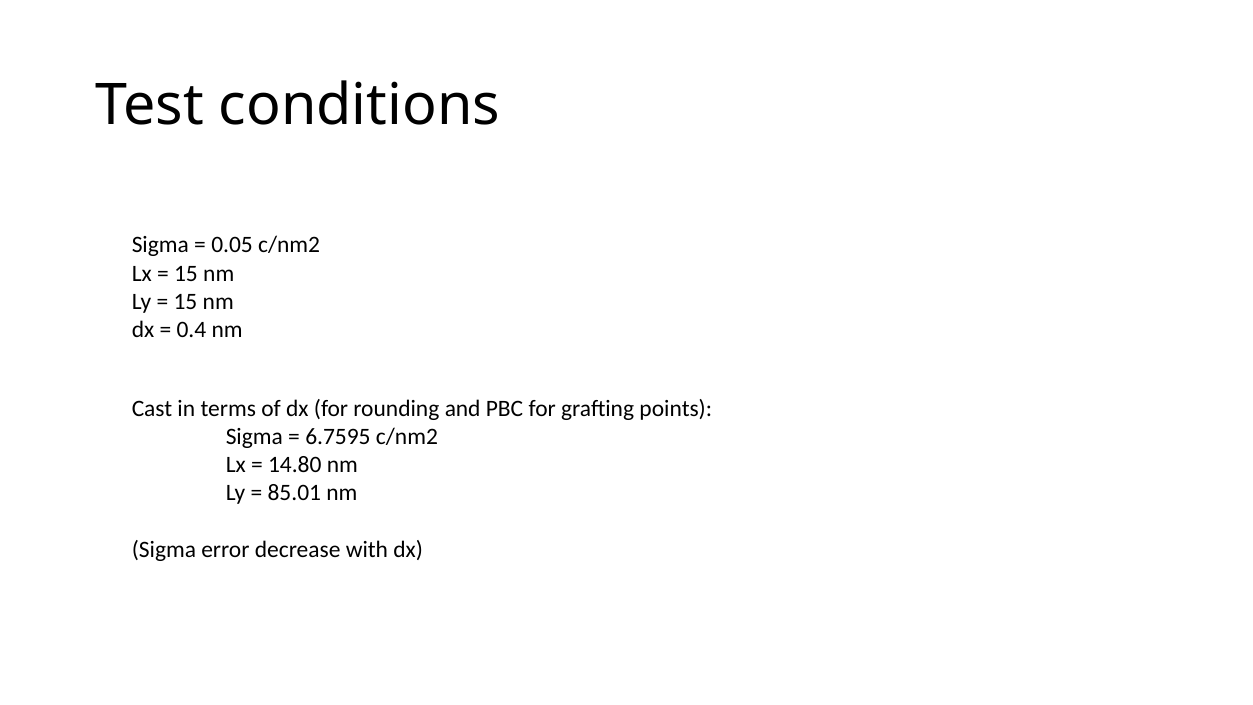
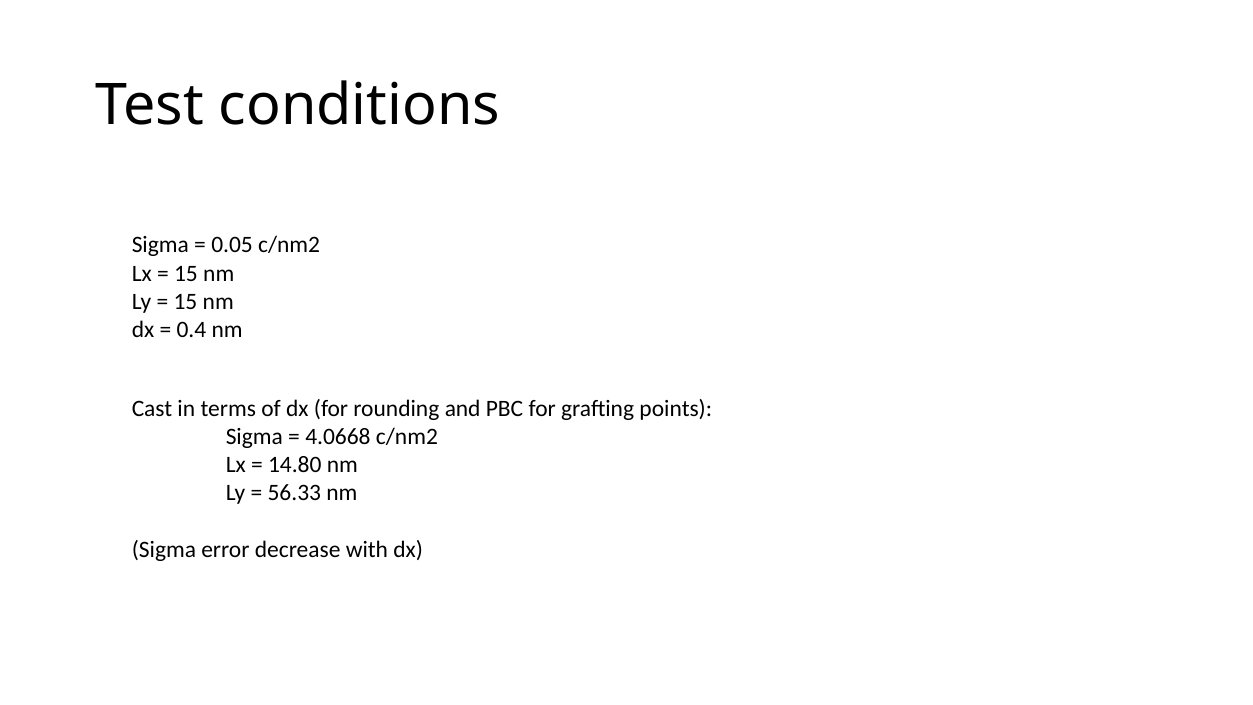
6.7595: 6.7595 -> 4.0668
85.01: 85.01 -> 56.33
